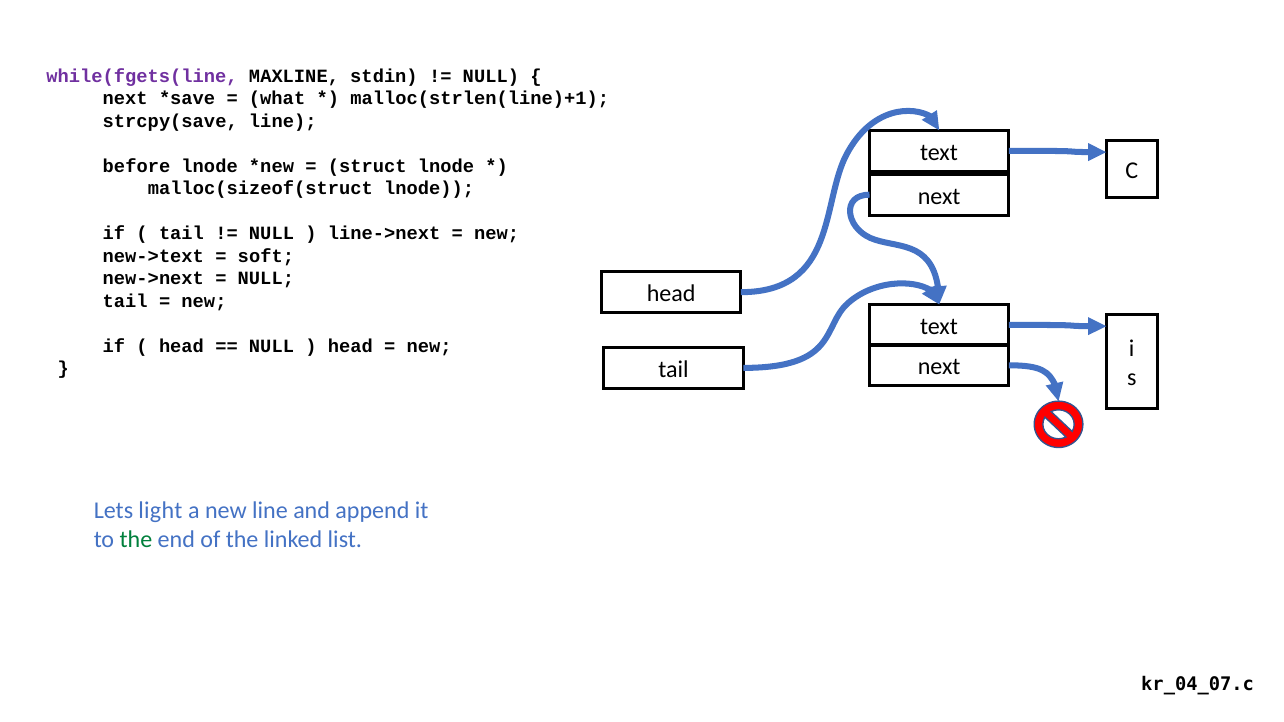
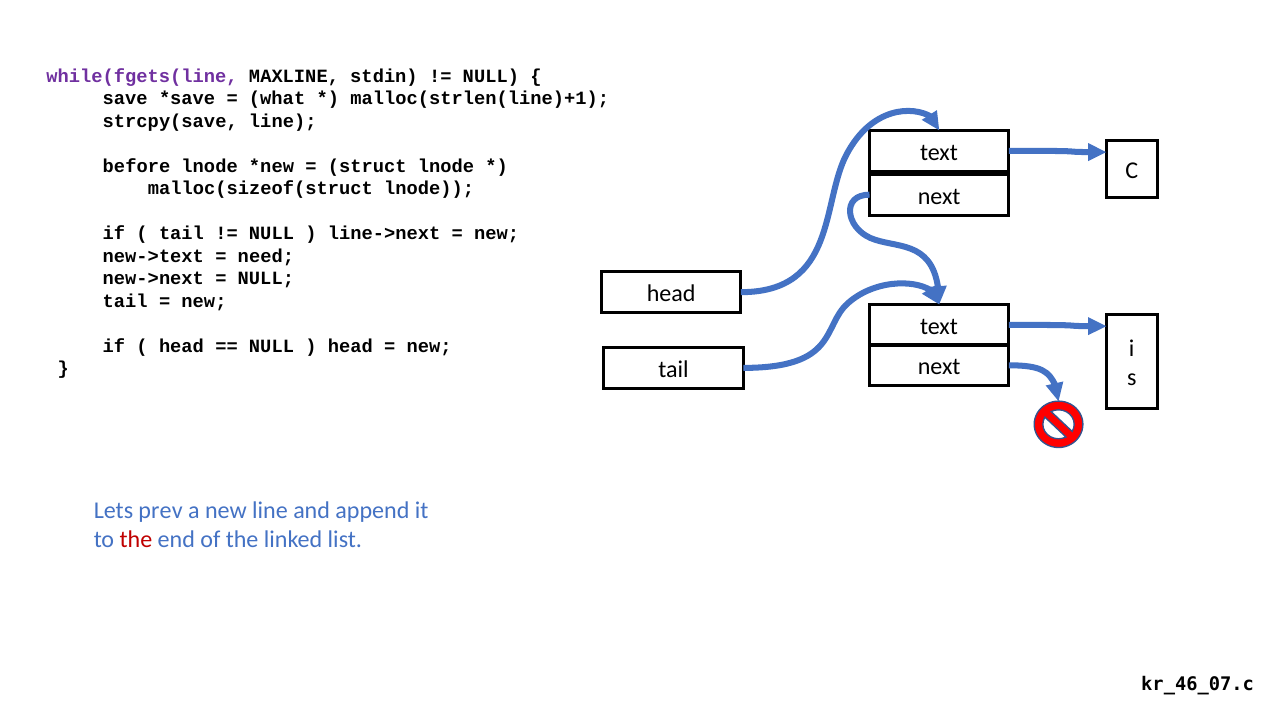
next at (125, 99): next -> save
soft: soft -> need
light: light -> prev
the at (136, 540) colour: green -> red
kr_04_07.c: kr_04_07.c -> kr_46_07.c
